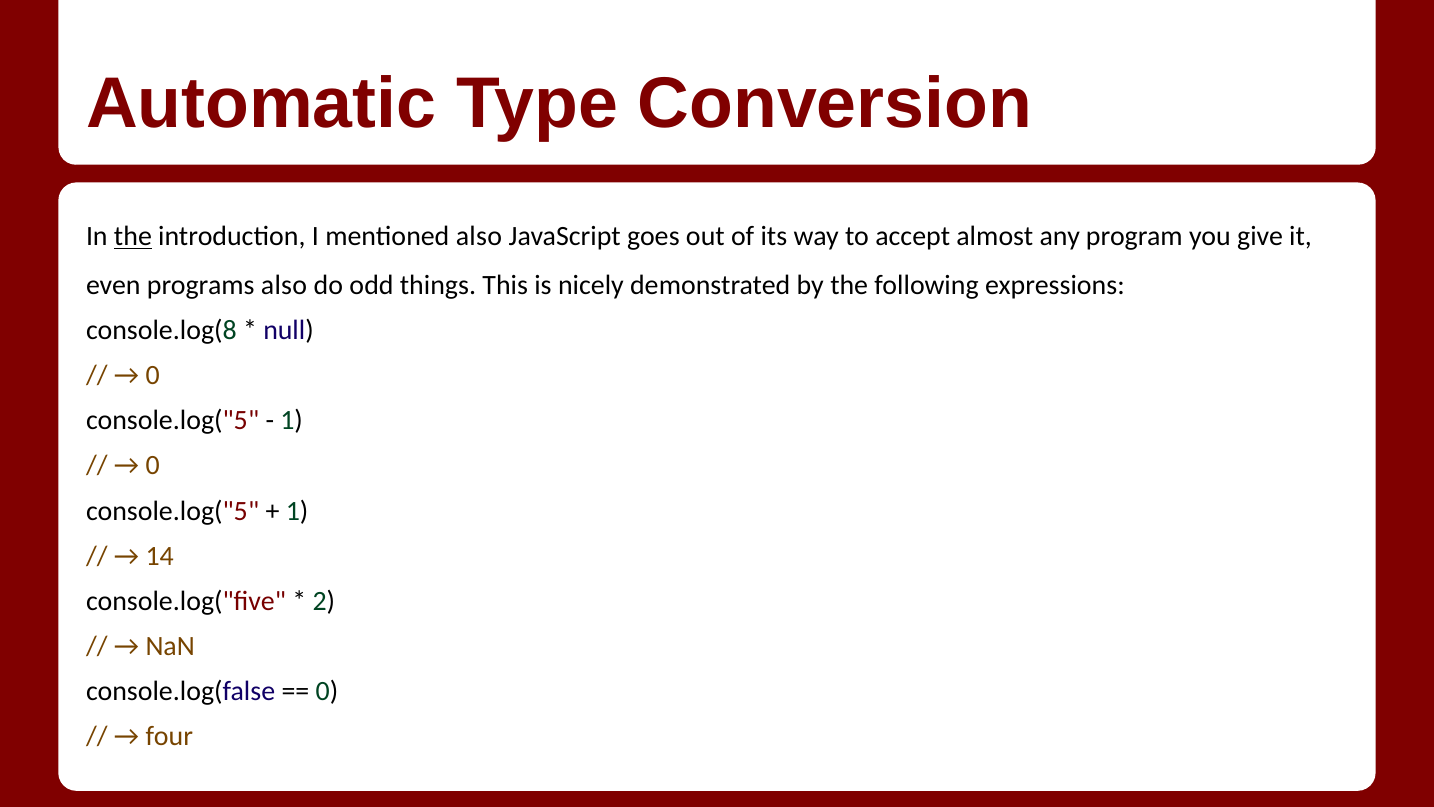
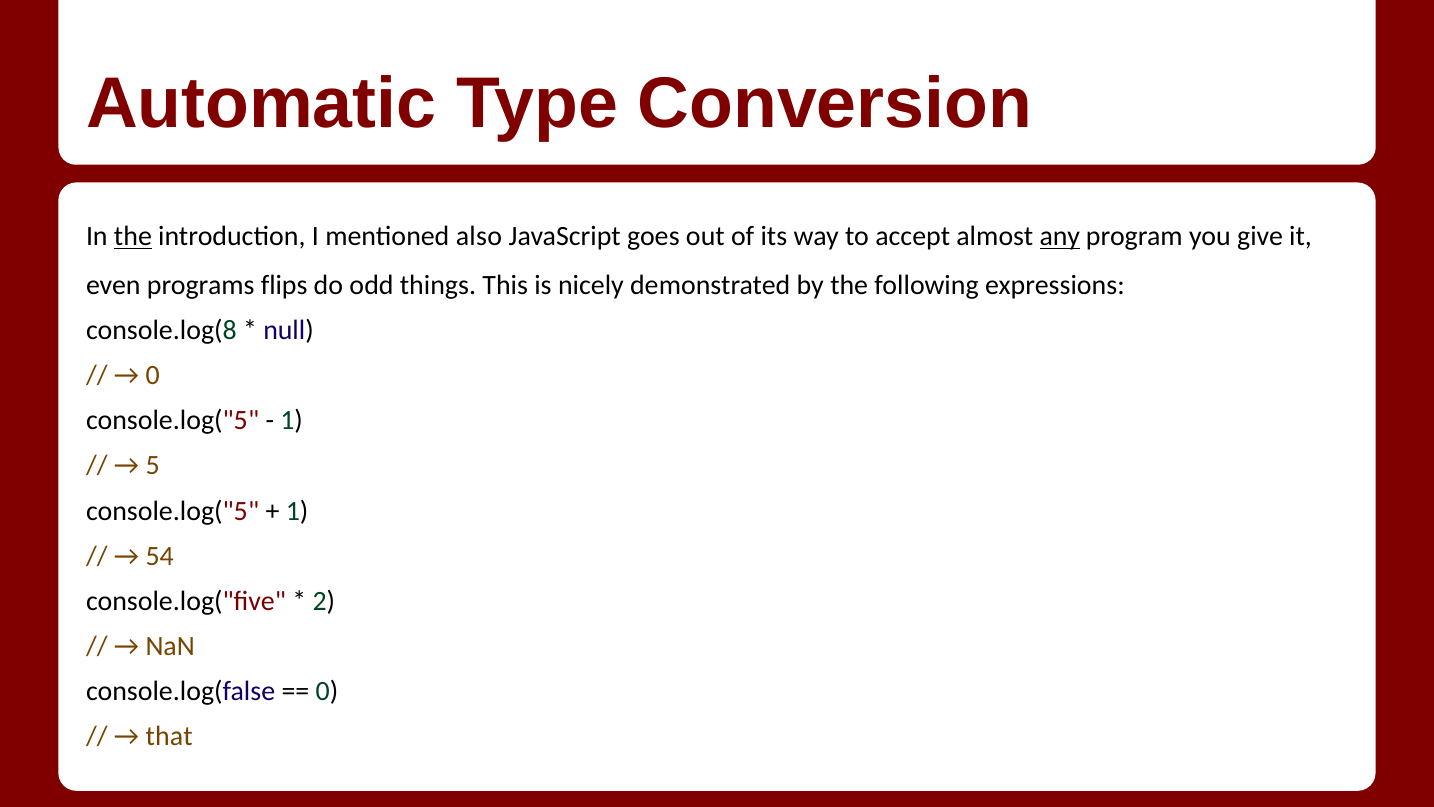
any underline: none -> present
programs also: also -> flips
0 at (153, 465): 0 -> 5
14: 14 -> 54
four: four -> that
